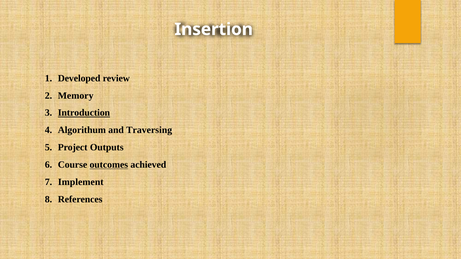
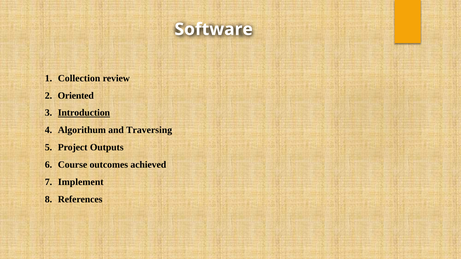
Insertion: Insertion -> Software
Developed: Developed -> Collection
Memory: Memory -> Oriented
outcomes underline: present -> none
